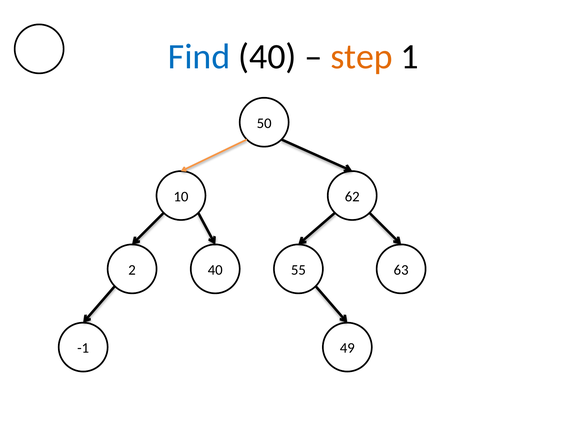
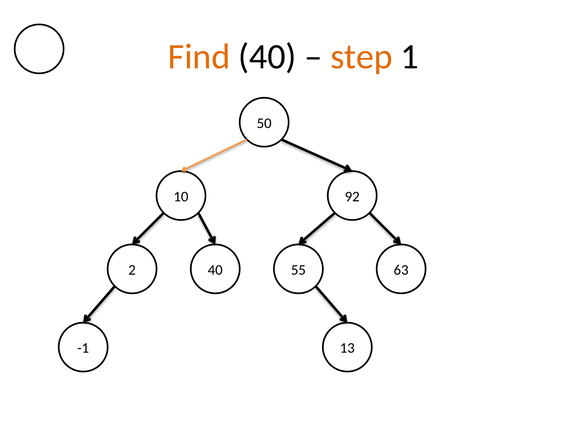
Find colour: blue -> orange
62: 62 -> 92
49: 49 -> 13
